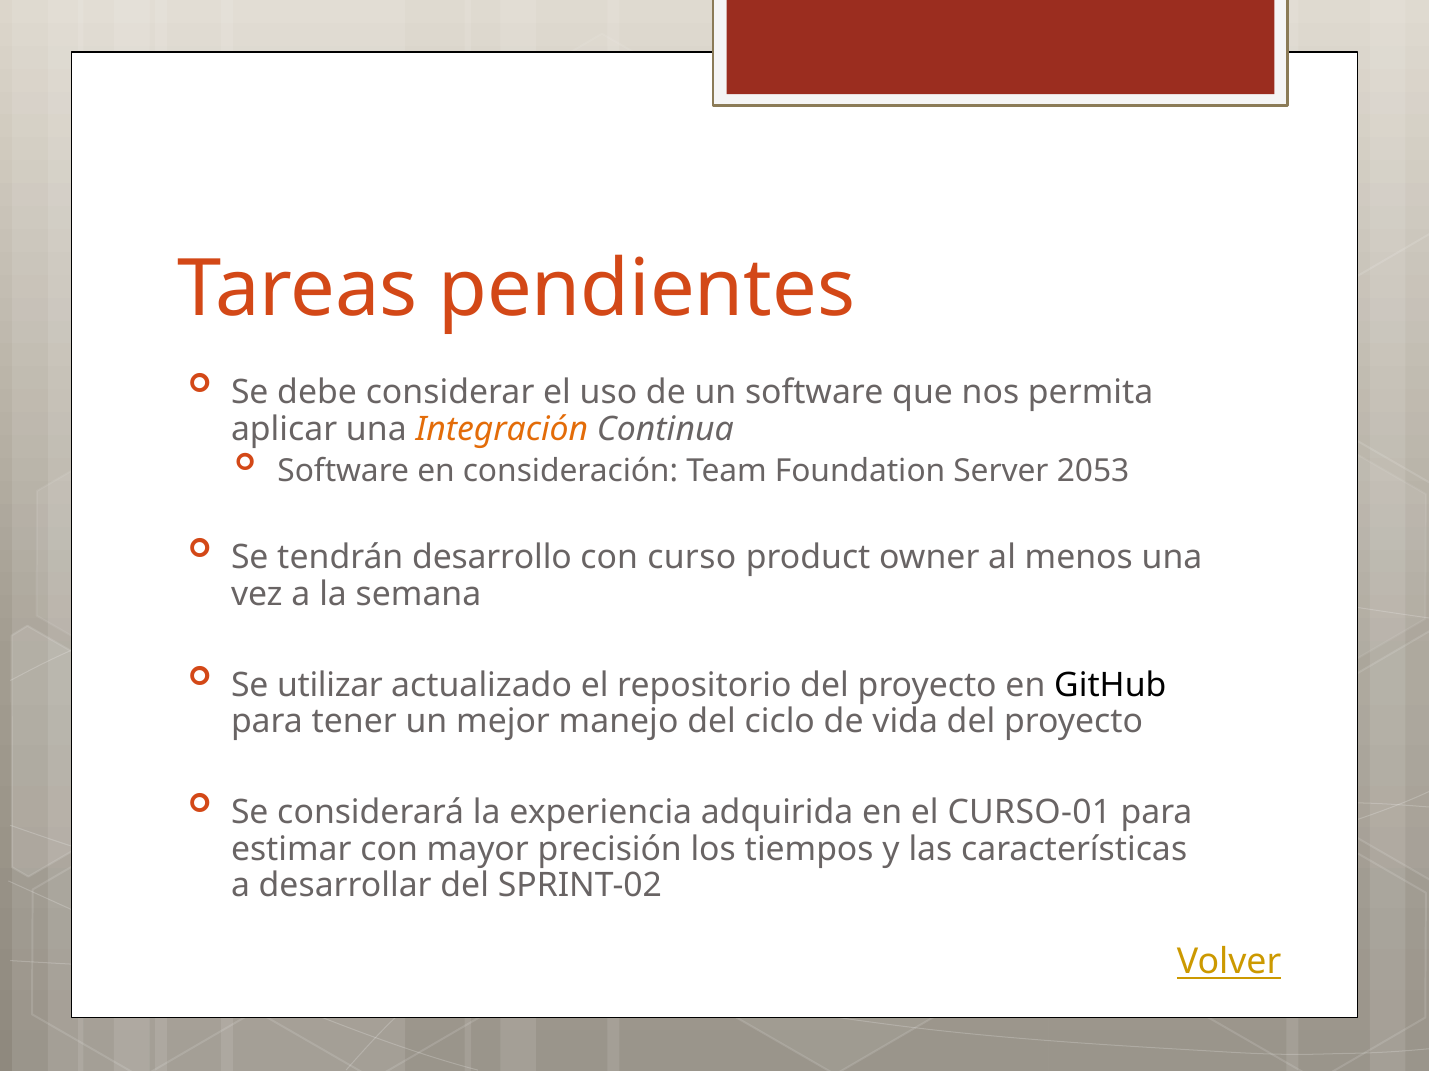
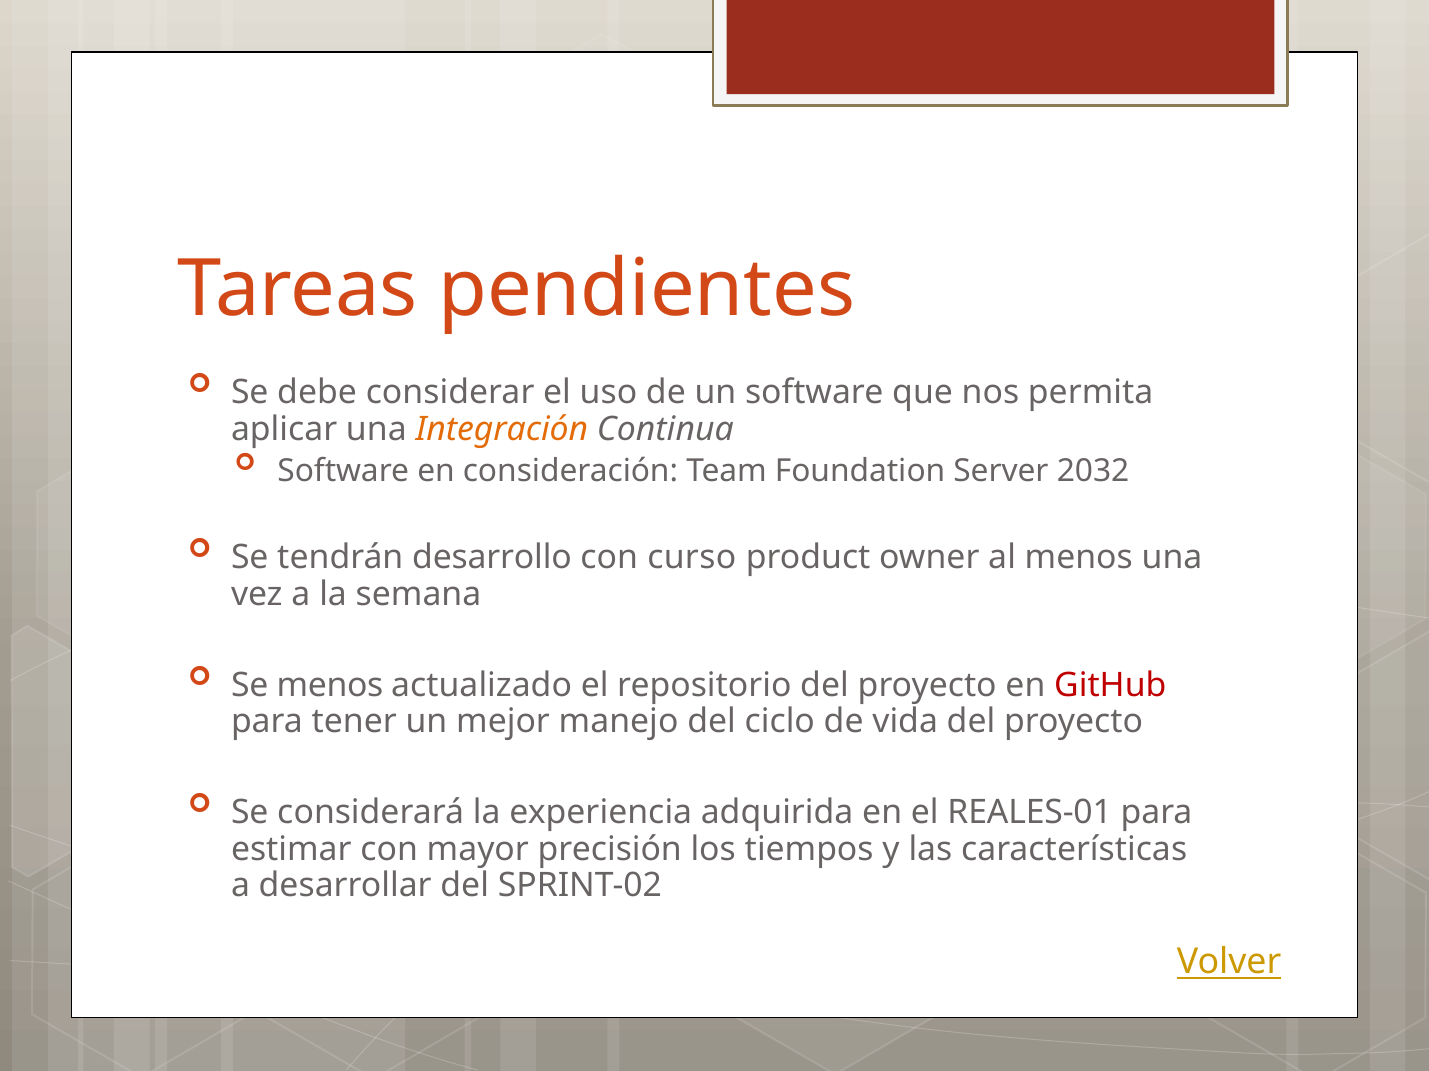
2053: 2053 -> 2032
Se utilizar: utilizar -> menos
GitHub colour: black -> red
CURSO-01: CURSO-01 -> REALES-01
